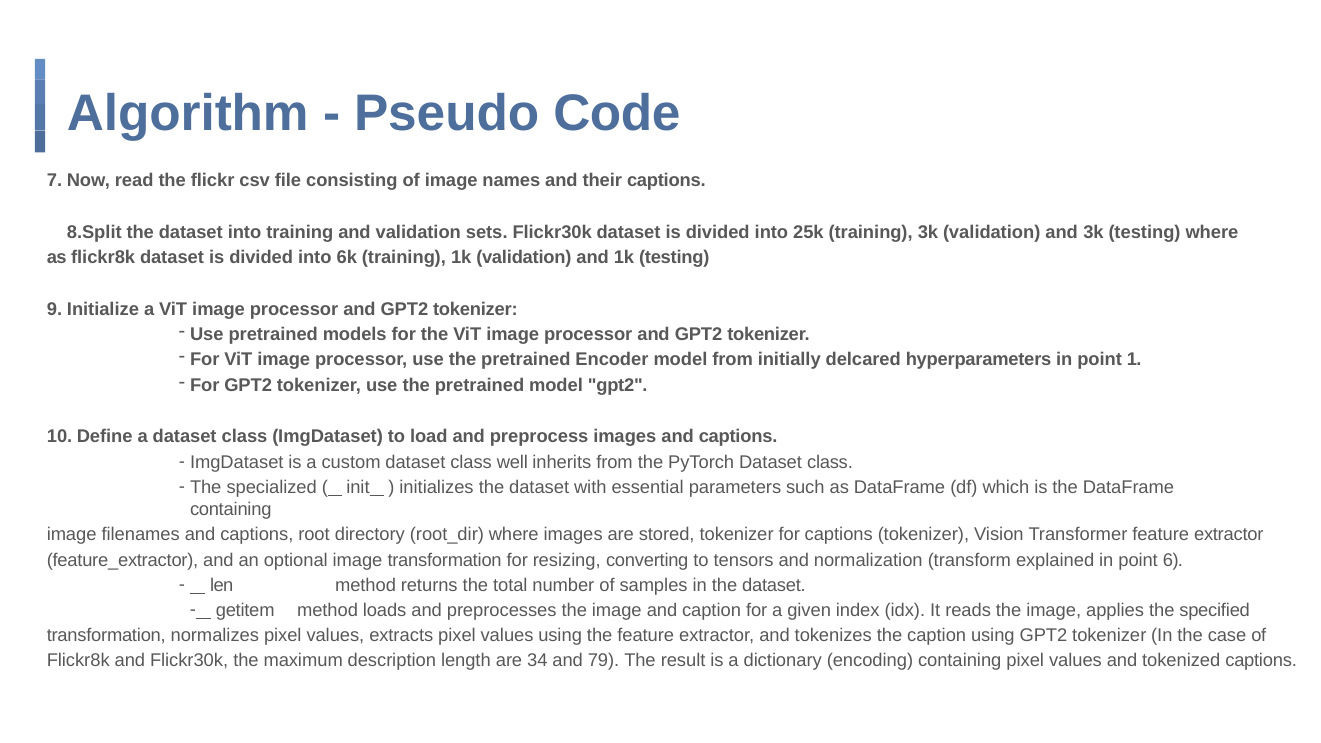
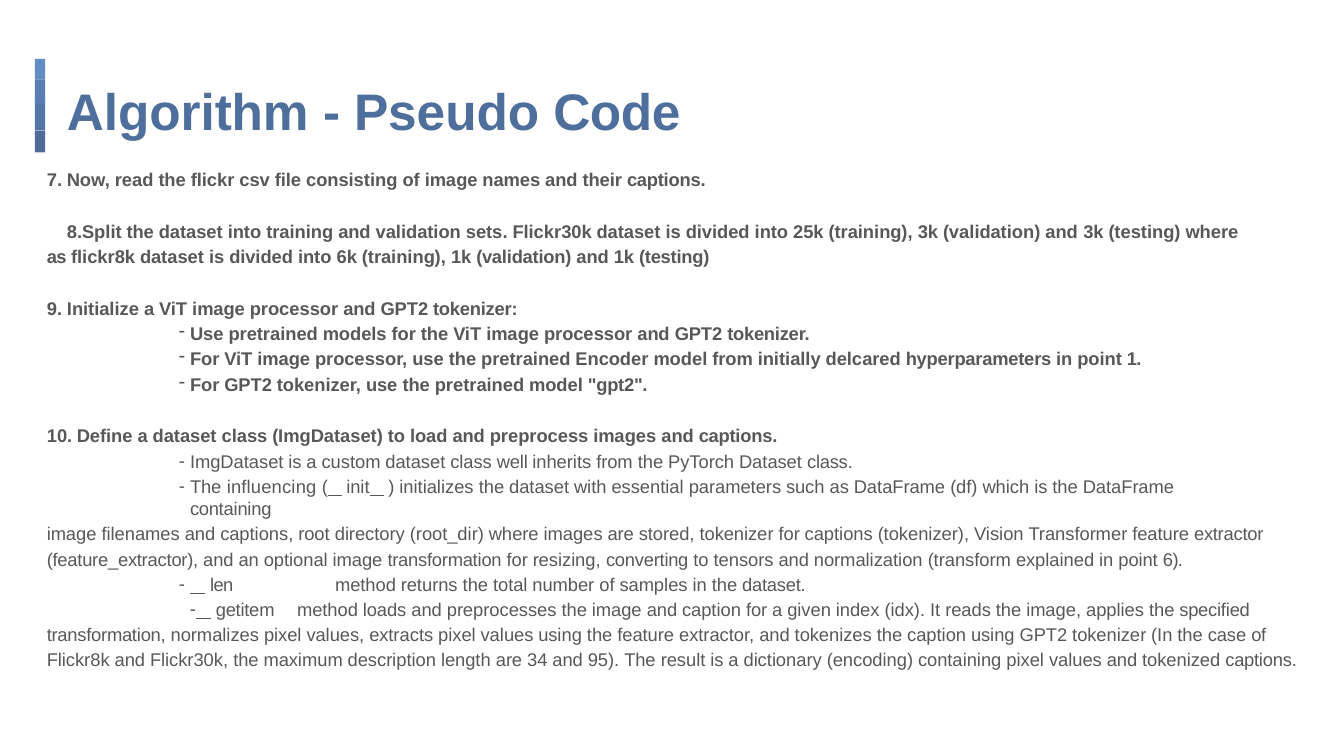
specialized: specialized -> influencing
79: 79 -> 95
